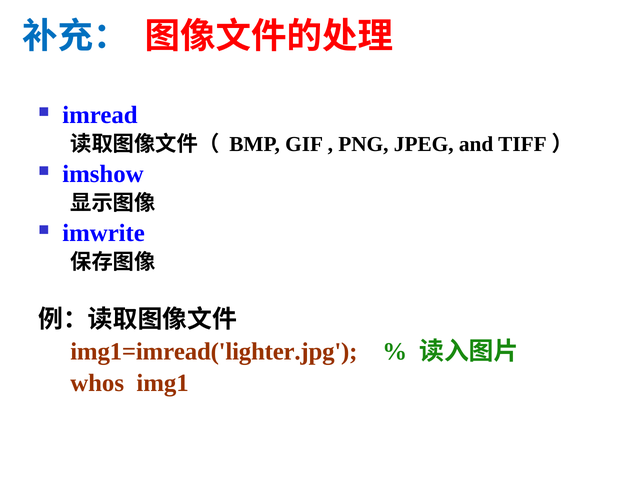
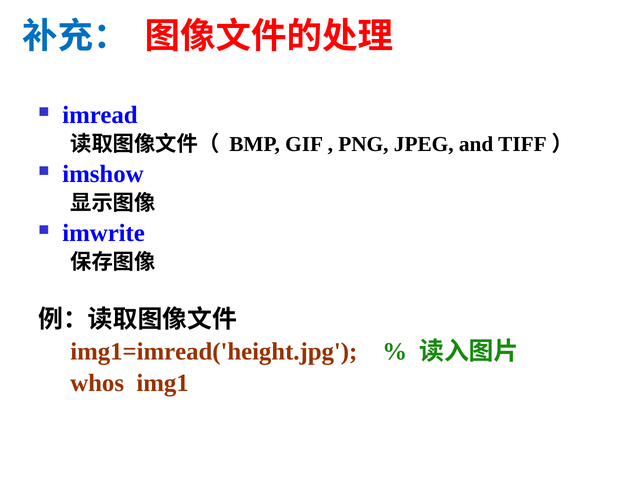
img1=imread('lighter.jpg: img1=imread('lighter.jpg -> img1=imread('height.jpg
